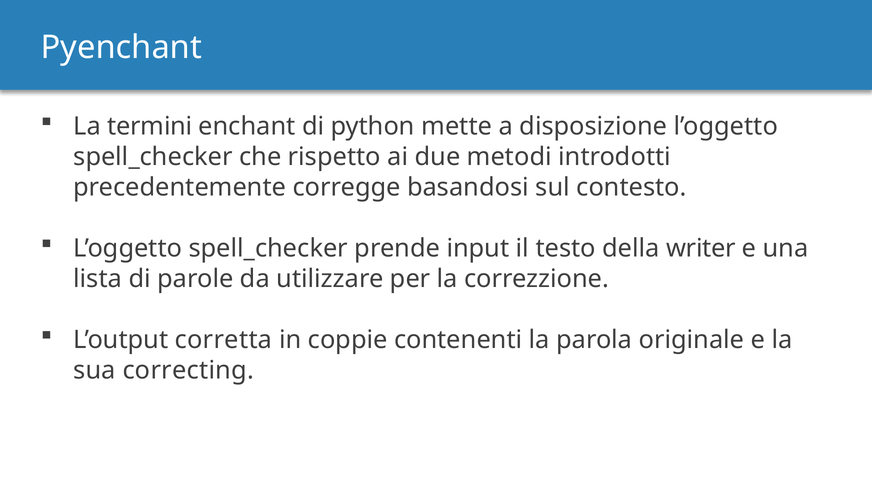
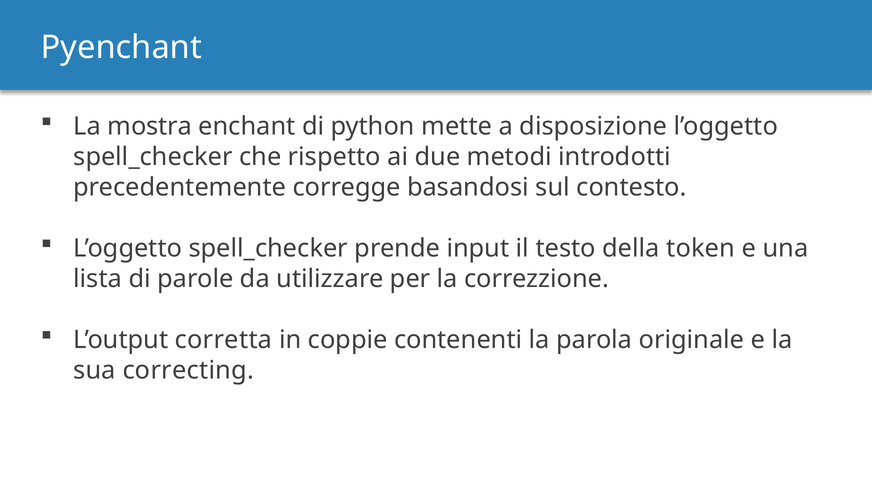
termini: termini -> mostra
writer: writer -> token
